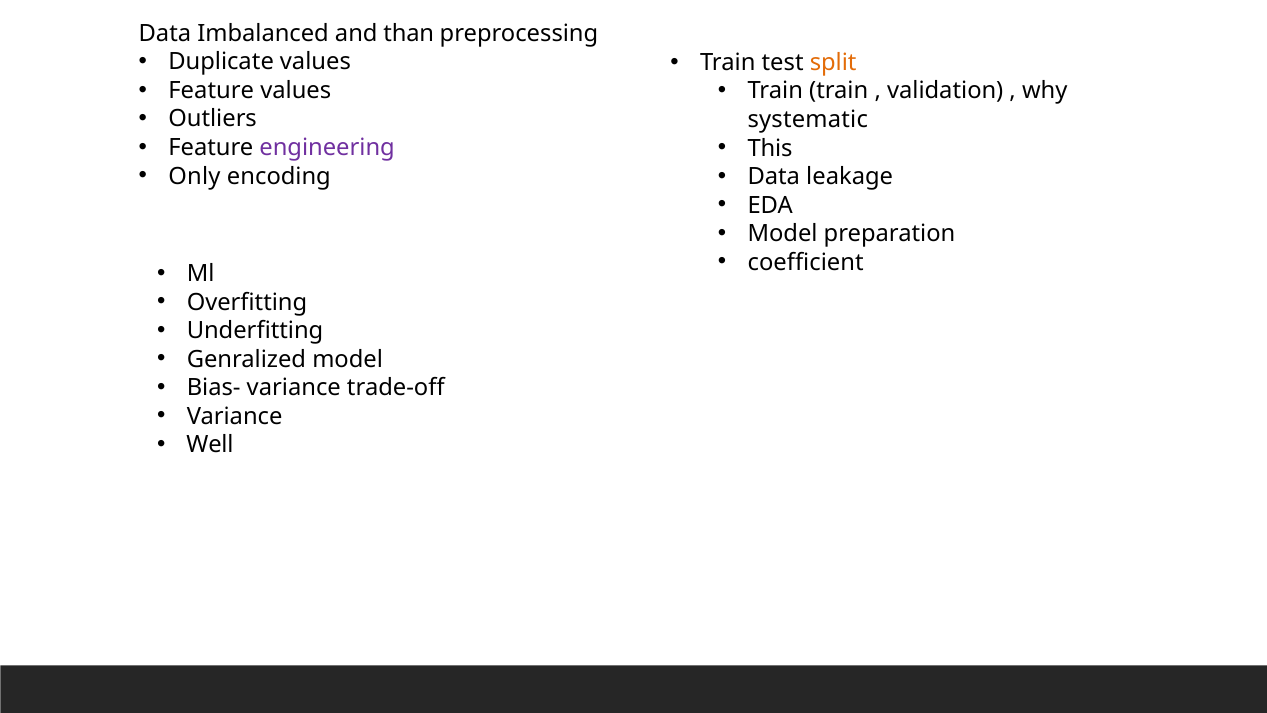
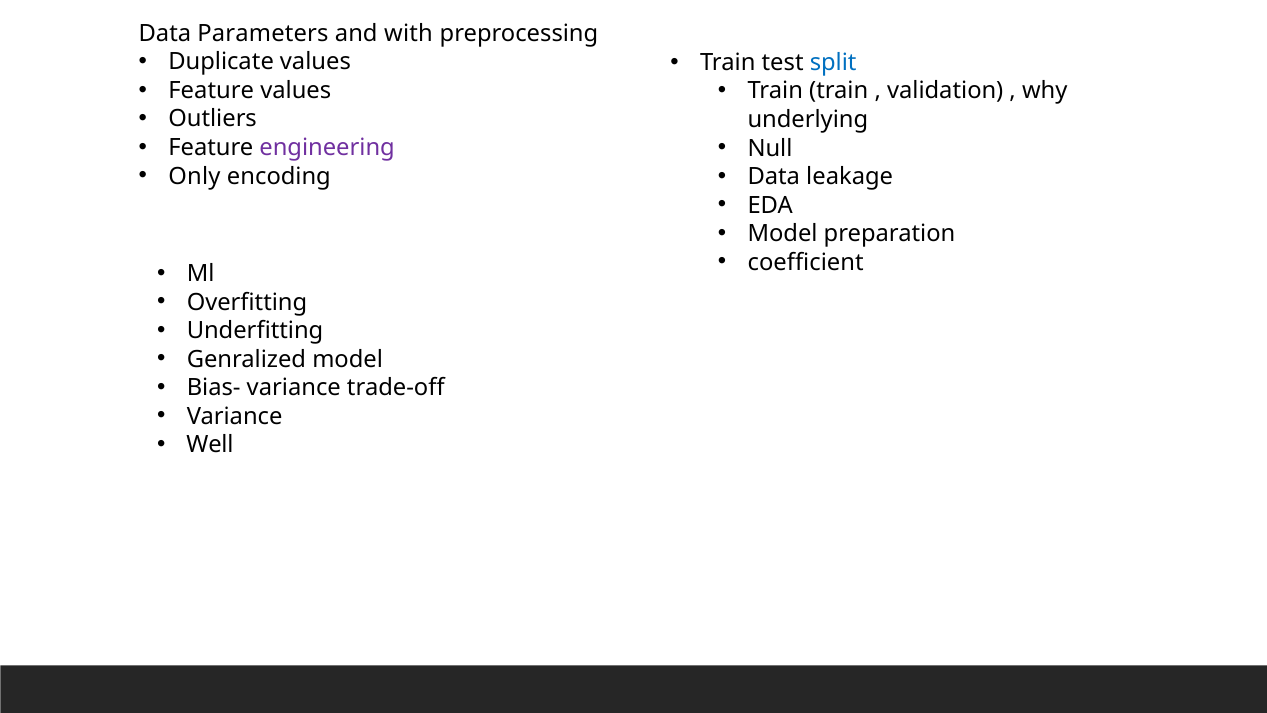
Imbalanced: Imbalanced -> Parameters
than: than -> with
split colour: orange -> blue
systematic: systematic -> underlying
This: This -> Null
